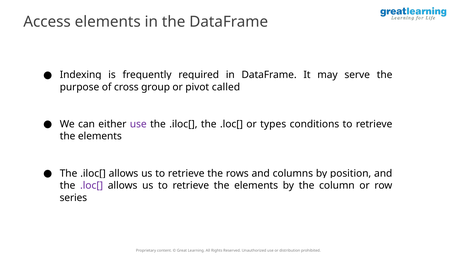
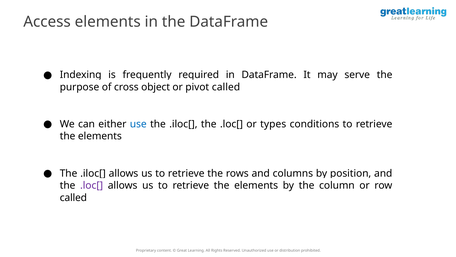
group: group -> object
use at (138, 124) colour: purple -> blue
series at (73, 197): series -> called
